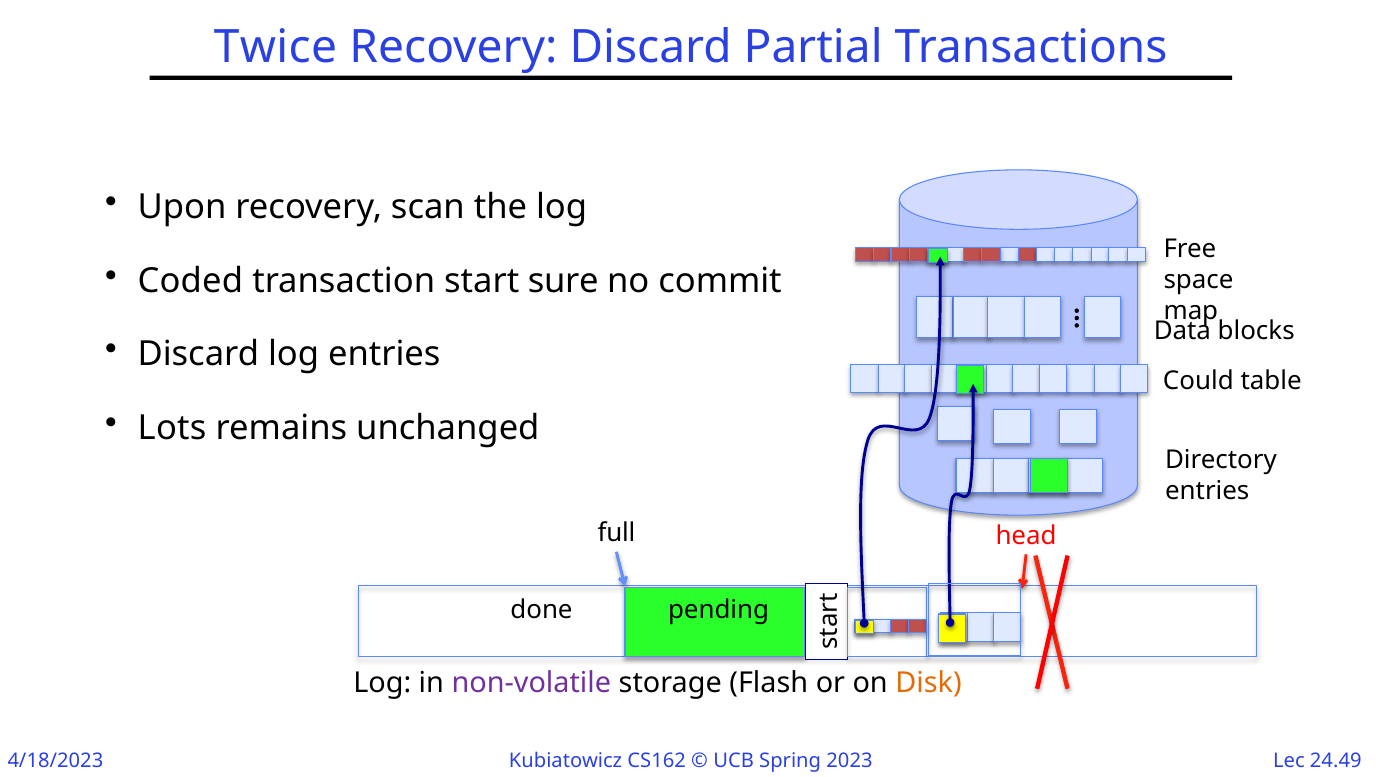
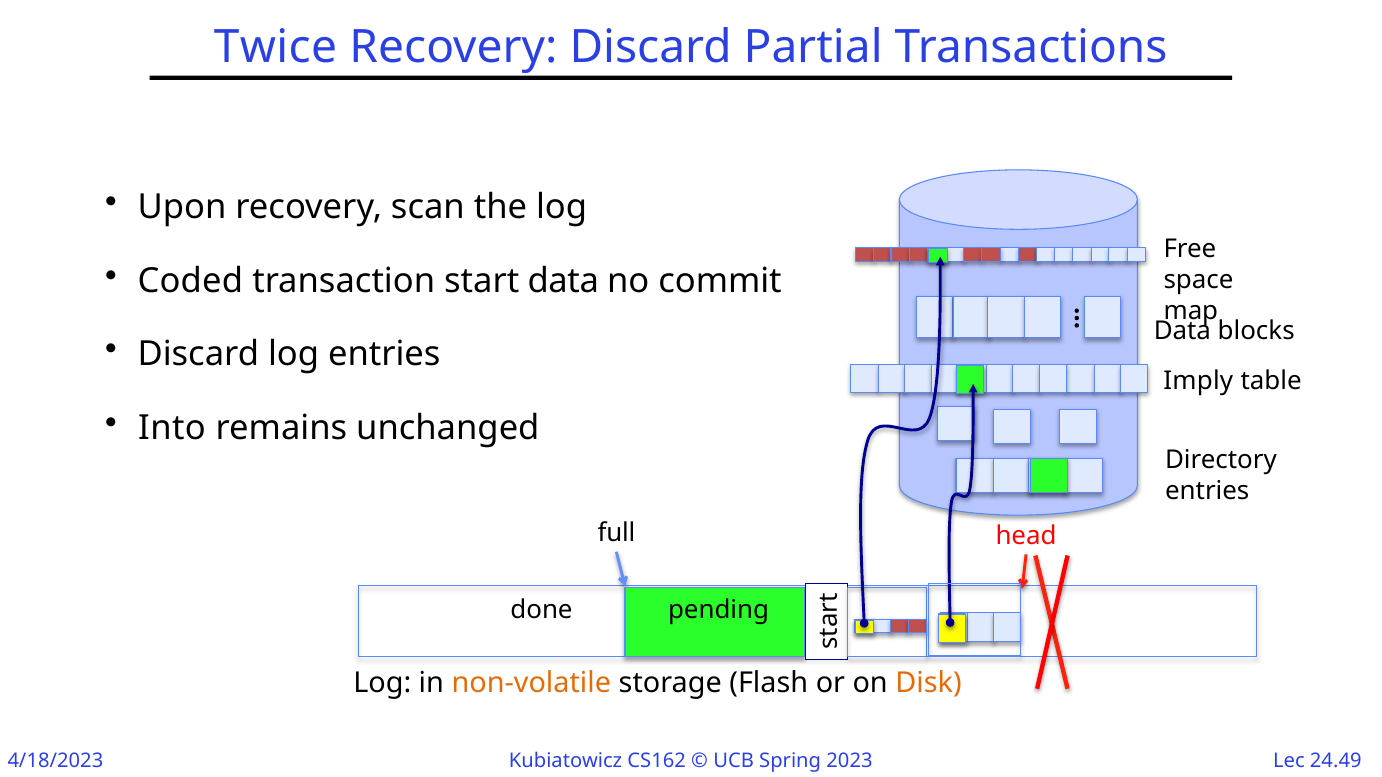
start sure: sure -> data
Could: Could -> Imply
Lots: Lots -> Into
non-volatile colour: purple -> orange
